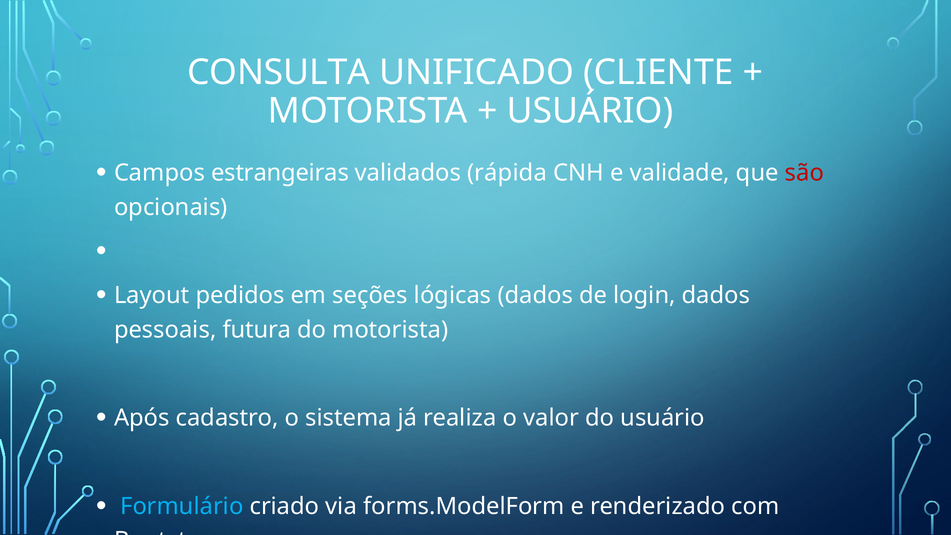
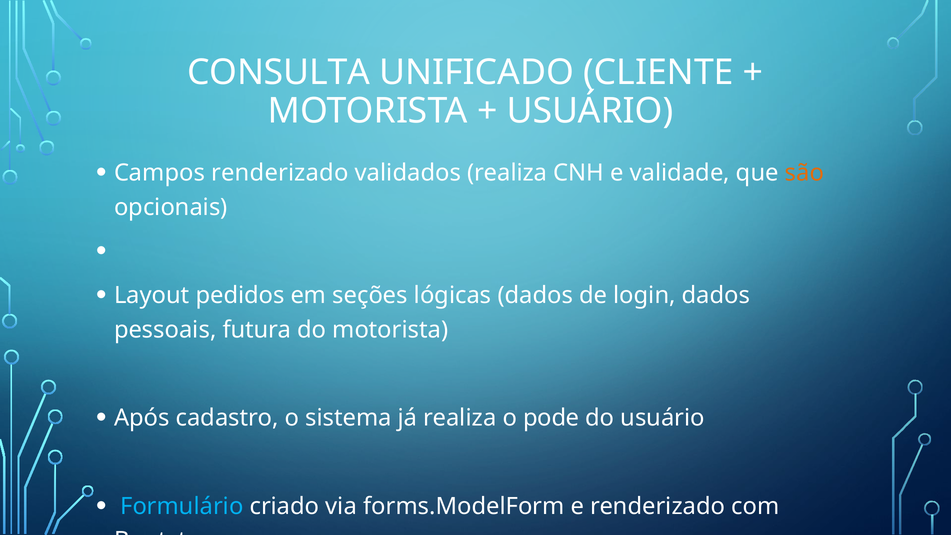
Campos estrangeiras: estrangeiras -> renderizado
validados rápida: rápida -> realiza
são colour: red -> orange
valor: valor -> pode
